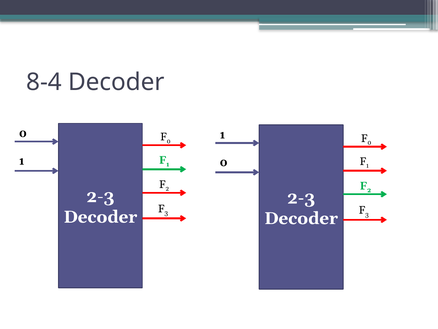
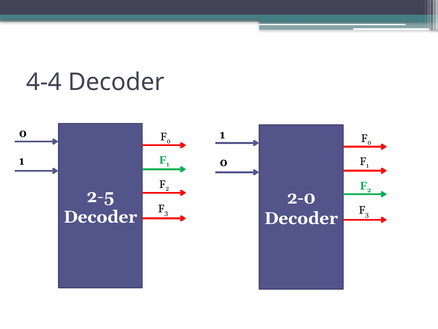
8-4: 8-4 -> 4-4
2-3 at (100, 196): 2-3 -> 2-5
2-3 at (301, 198): 2-3 -> 2-0
